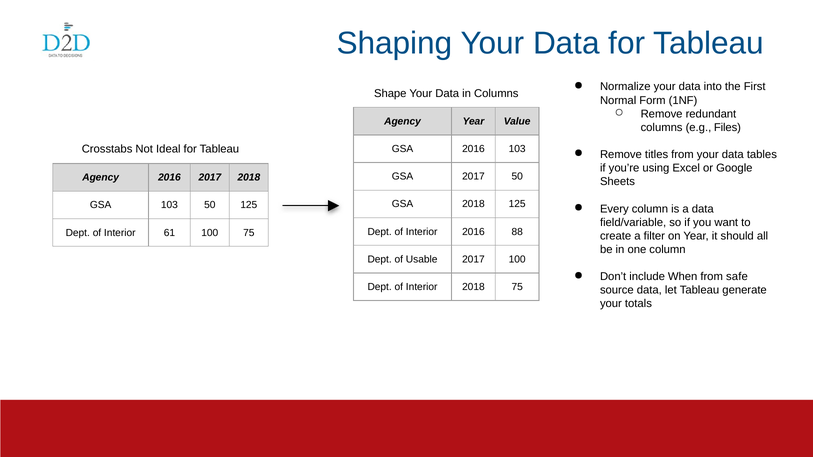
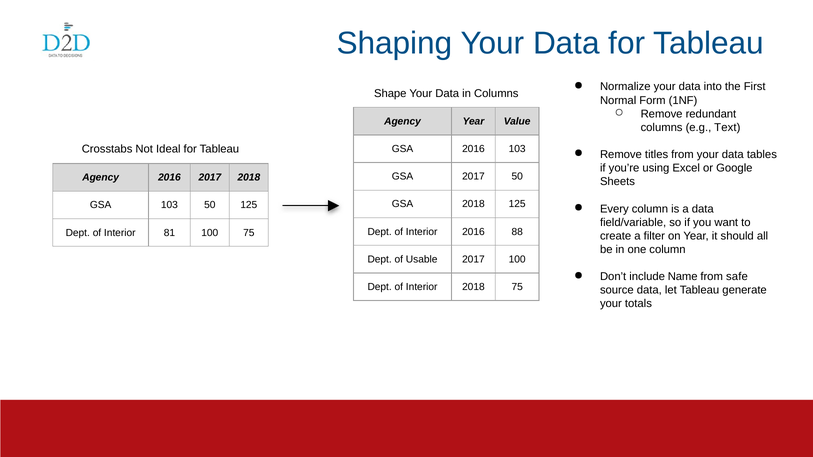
Files: Files -> Text
61: 61 -> 81
When: When -> Name
